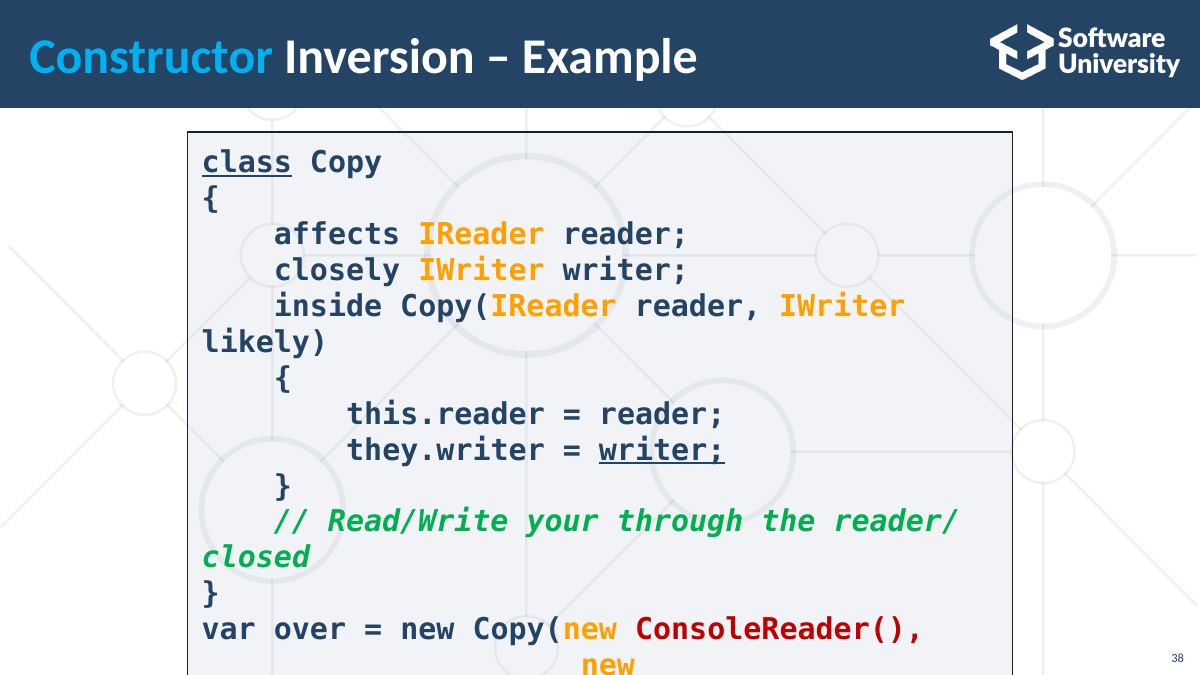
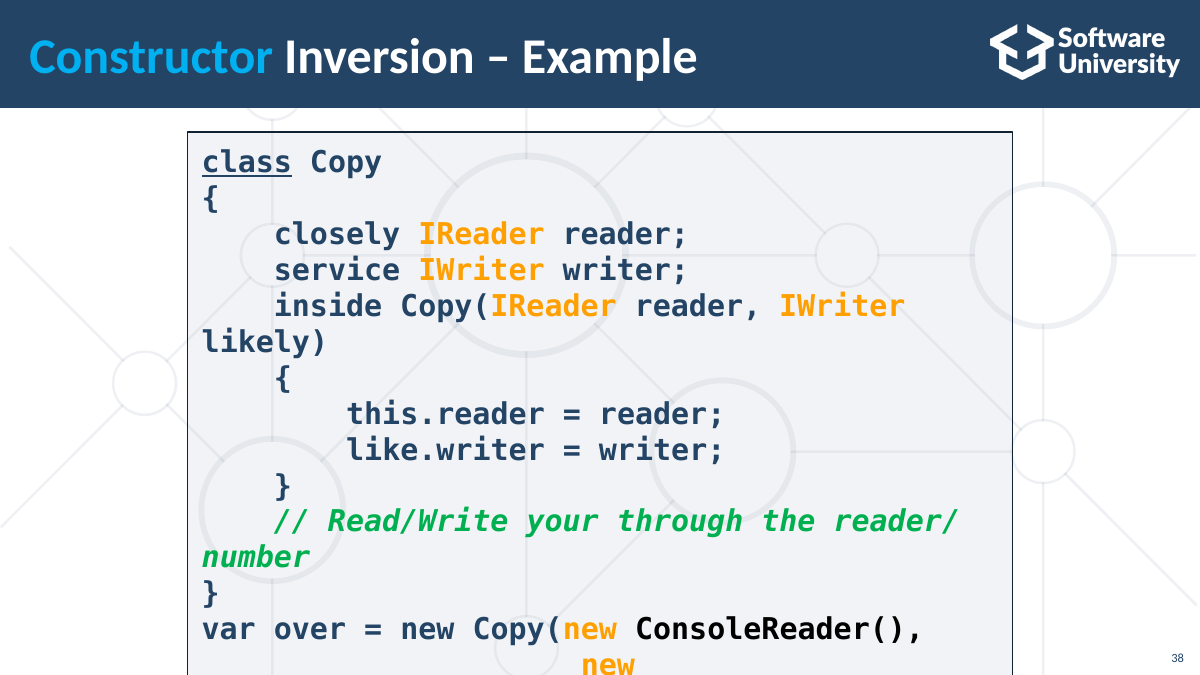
affects: affects -> closely
closely: closely -> service
they.writer: they.writer -> like.writer
writer at (662, 450) underline: present -> none
closed: closed -> number
ConsoleReader( colour: red -> black
